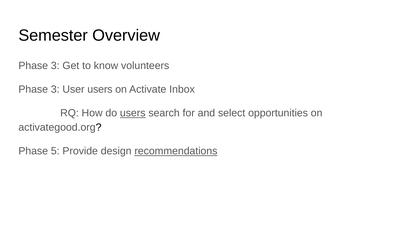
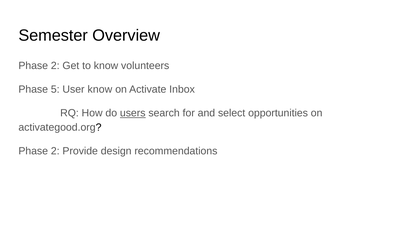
3 at (55, 66): 3 -> 2
3 at (55, 89): 3 -> 5
User users: users -> know
5 at (55, 151): 5 -> 2
recommendations underline: present -> none
